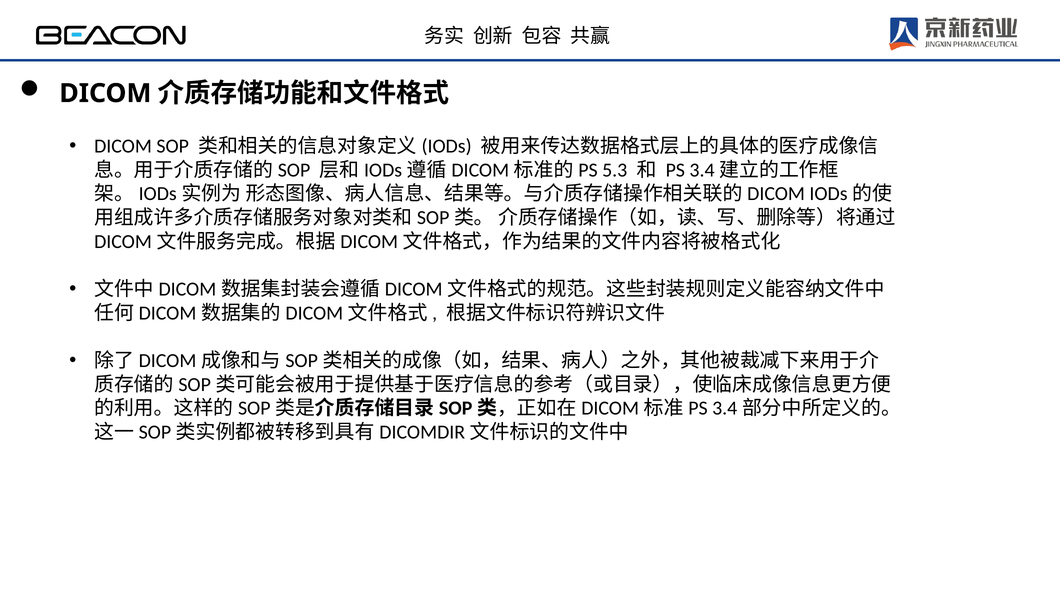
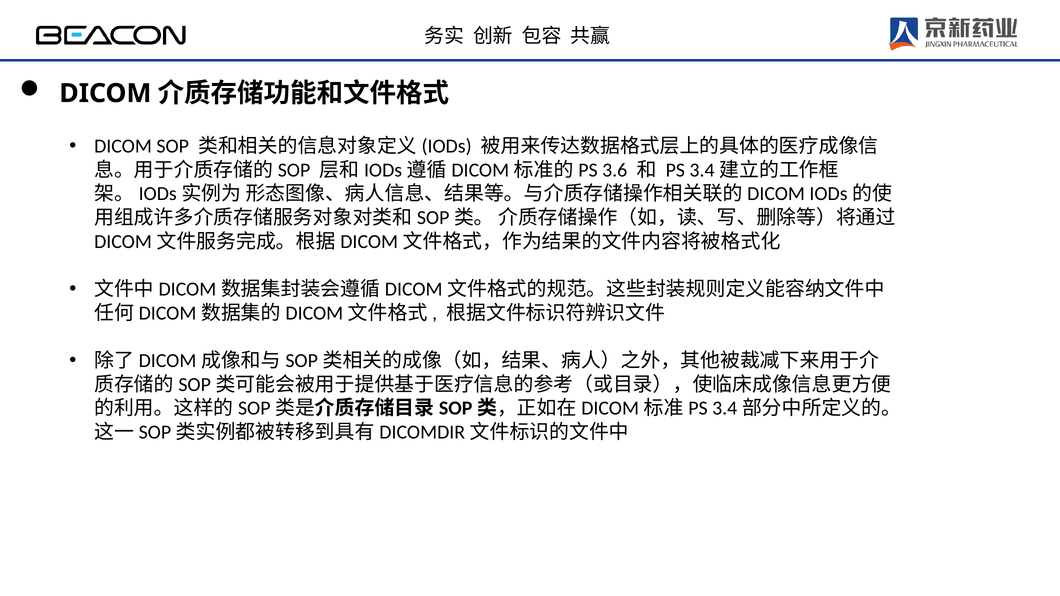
5.3: 5.3 -> 3.6
